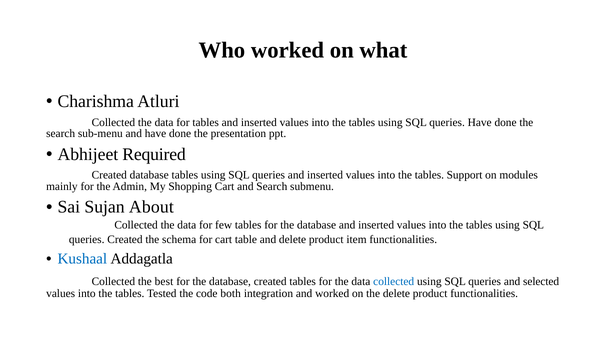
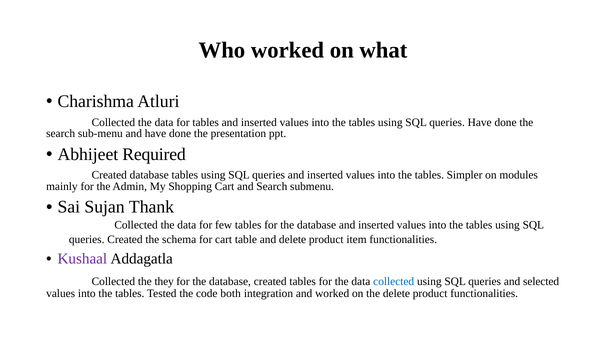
Support: Support -> Simpler
About: About -> Thank
Kushaal colour: blue -> purple
best: best -> they
